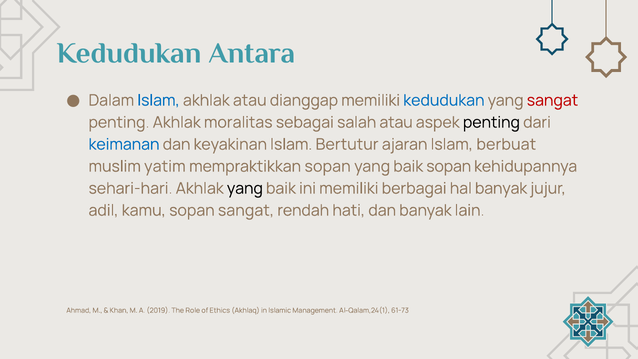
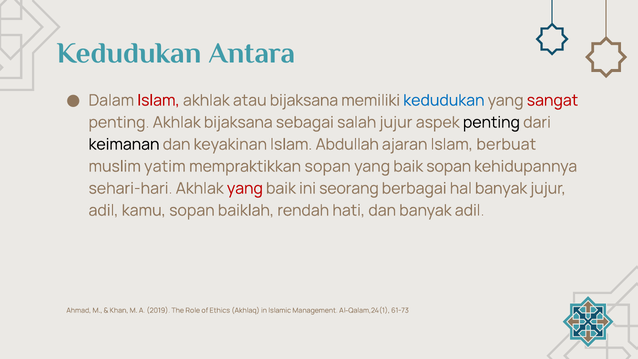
Islam at (159, 100) colour: blue -> red
atau dianggap: dianggap -> bijaksana
Akhlak moralitas: moralitas -> bijaksana
salah atau: atau -> jujur
keimanan colour: blue -> black
Bertutur: Bertutur -> Abdullah
yang at (245, 188) colour: black -> red
ini memiliki: memiliki -> seorang
sopan sangat: sangat -> baiklah
banyak lain: lain -> adil
